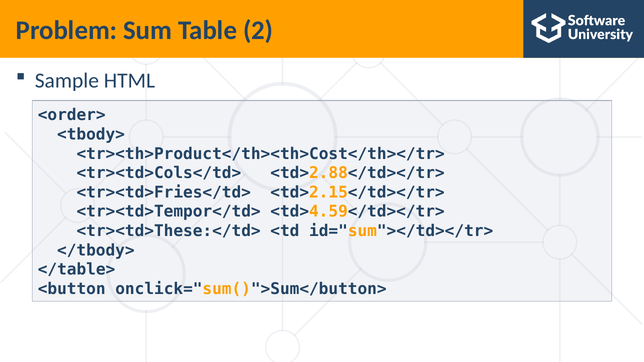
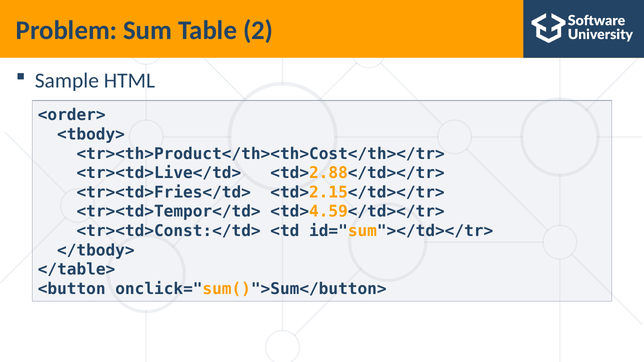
<tr><td>Cols</td>: <tr><td>Cols</td> -> <tr><td>Live</td>
<tr><td>These:</td>: <tr><td>These:</td> -> <tr><td>Const:</td>
